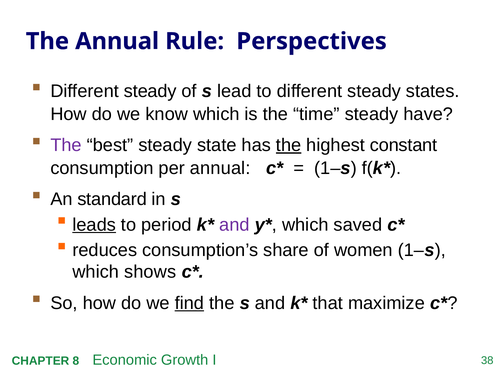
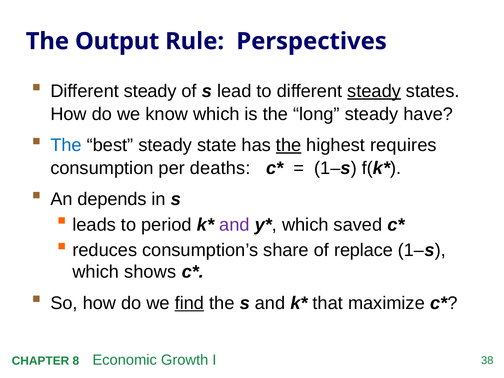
The Annual: Annual -> Output
steady at (374, 91) underline: none -> present
time: time -> long
The at (66, 145) colour: purple -> blue
constant: constant -> requires
per annual: annual -> deaths
standard: standard -> depends
leads underline: present -> none
women: women -> replace
